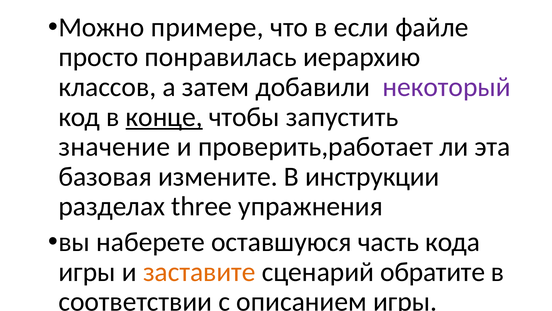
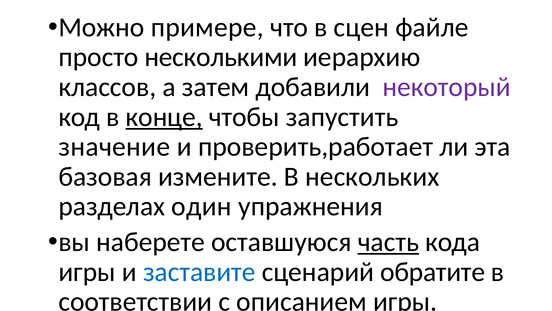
если: если -> сцен
понравилась: понравилась -> несколькими
инструкции: инструкции -> нескольких
three: three -> один
часть underline: none -> present
заставите colour: orange -> blue
